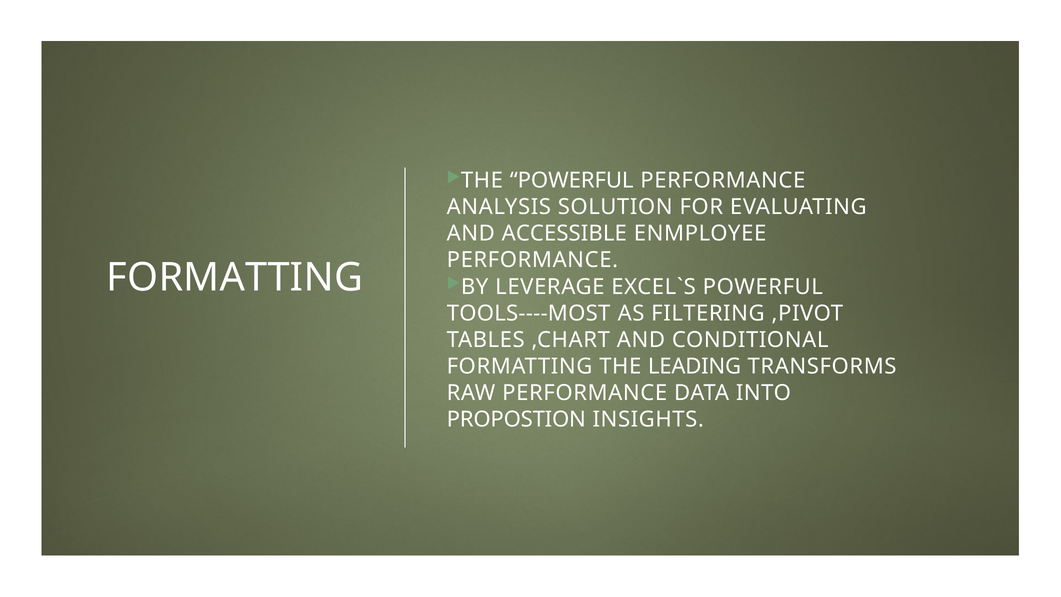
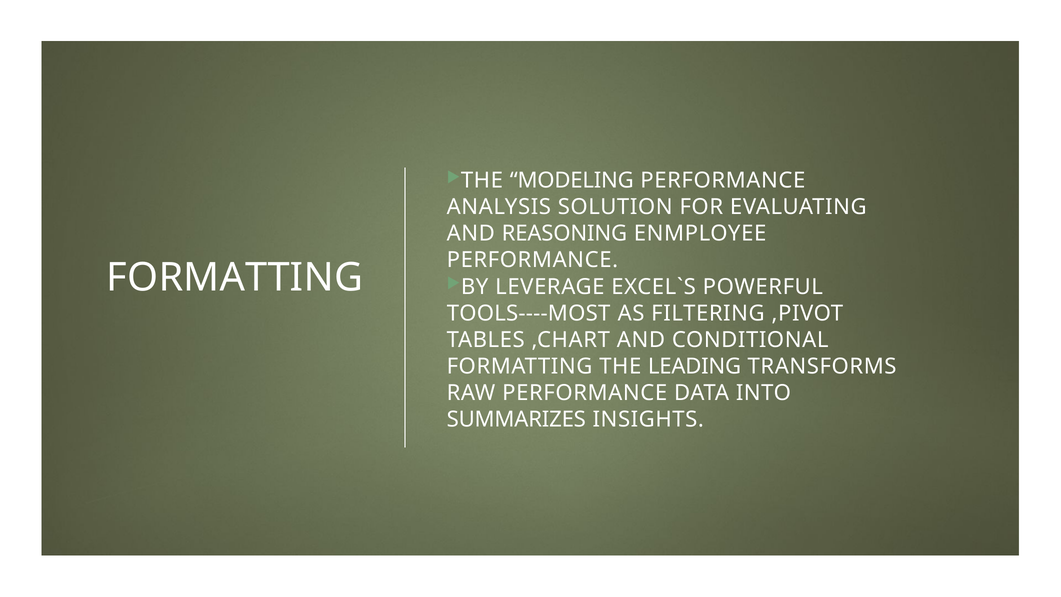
THE POWERFUL: POWERFUL -> MODELING
ACCESSIBLE: ACCESSIBLE -> REASONING
PROPOSTION: PROPOSTION -> SUMMARIZES
